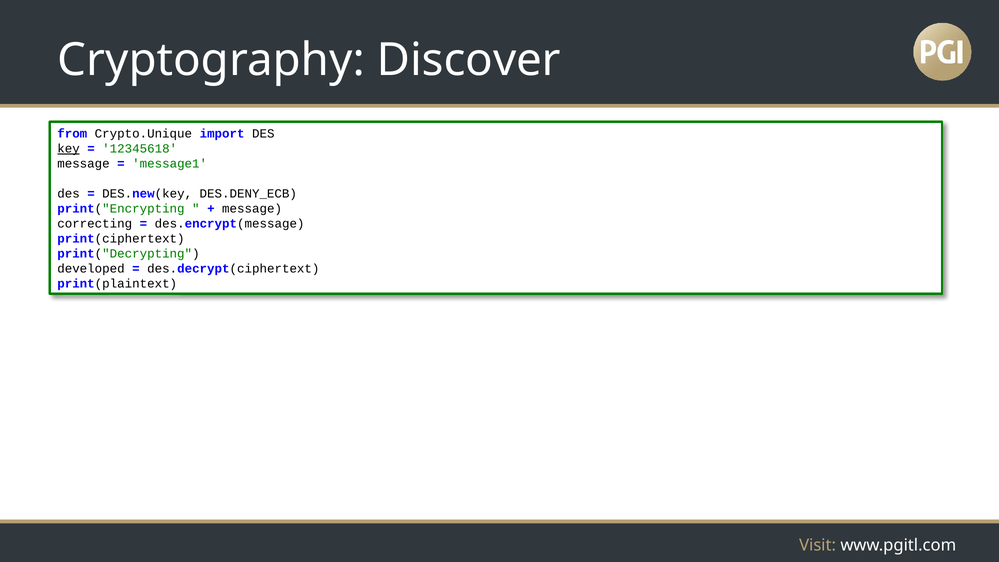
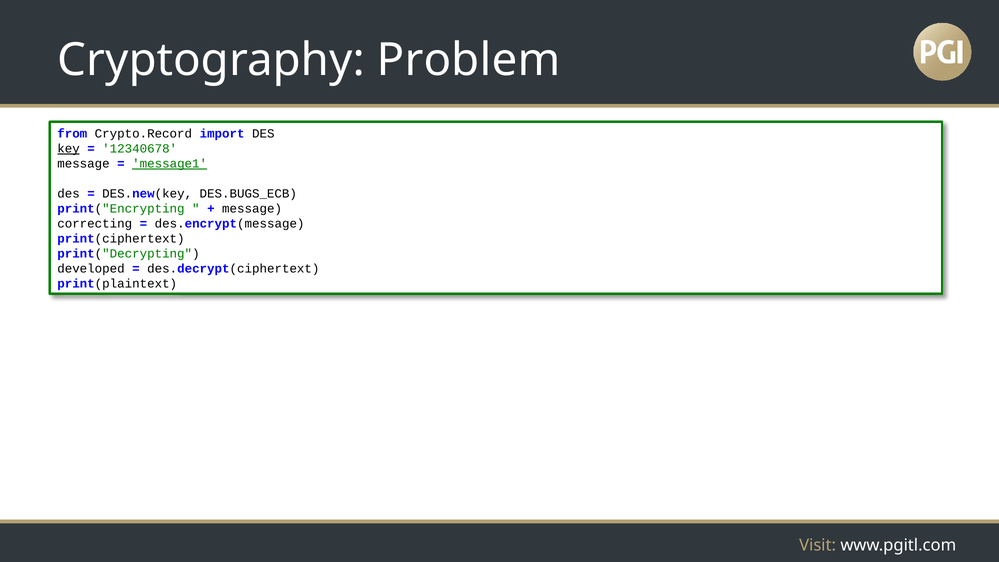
Discover: Discover -> Problem
Crypto.Unique: Crypto.Unique -> Crypto.Record
12345618: 12345618 -> 12340678
message1 underline: none -> present
DES.DENY_ECB: DES.DENY_ECB -> DES.BUGS_ECB
